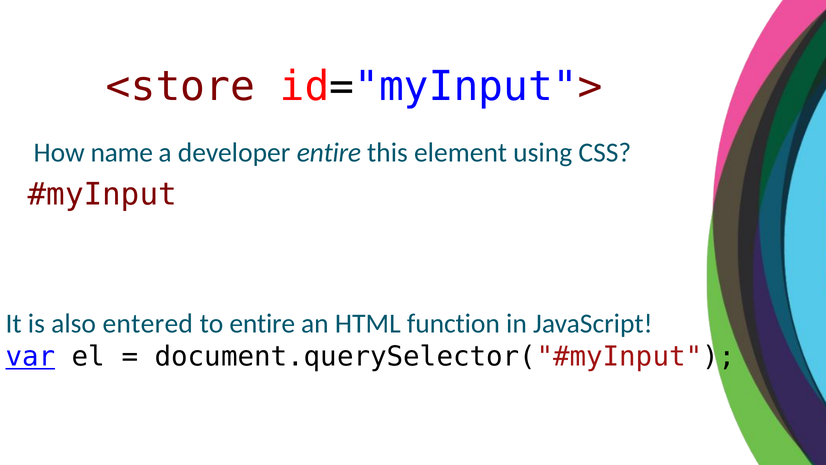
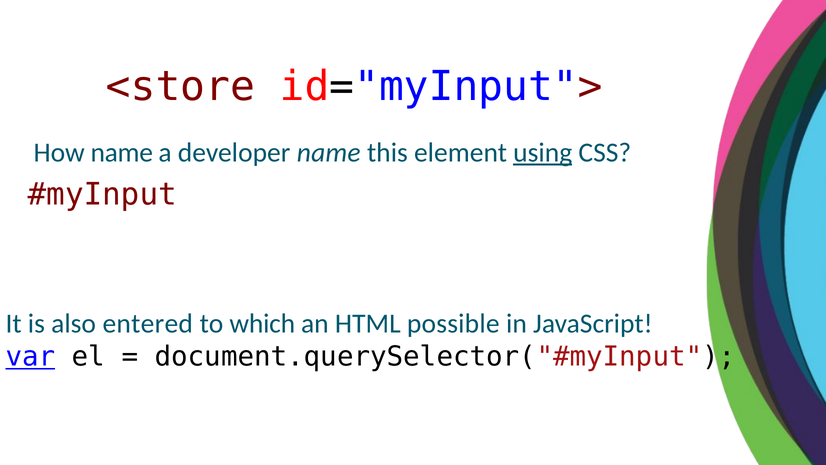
developer entire: entire -> name
using underline: none -> present
to entire: entire -> which
function: function -> possible
